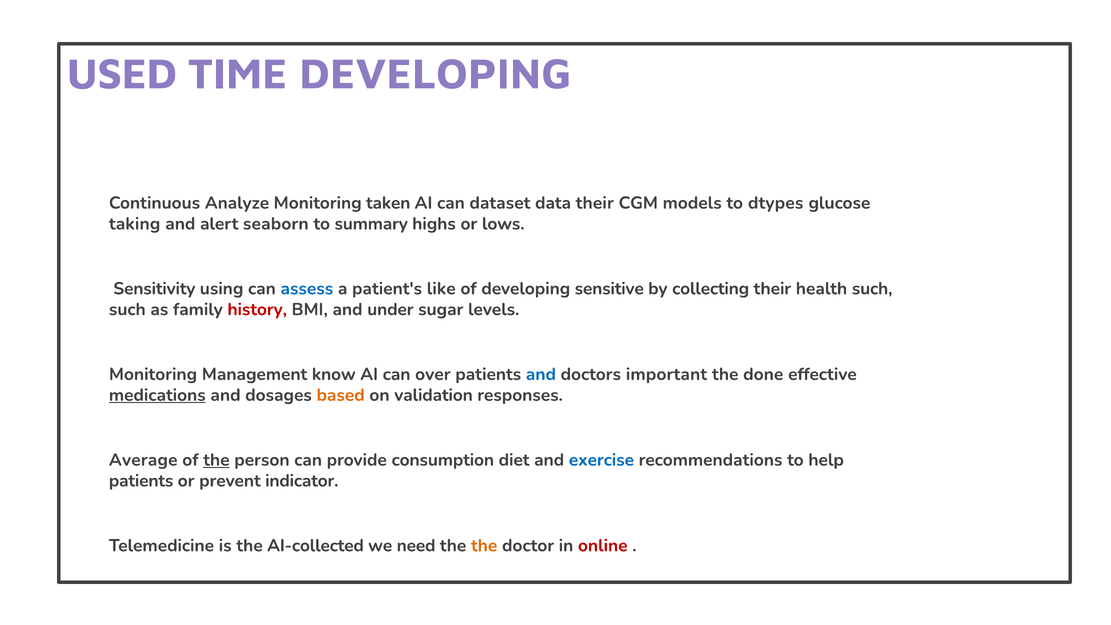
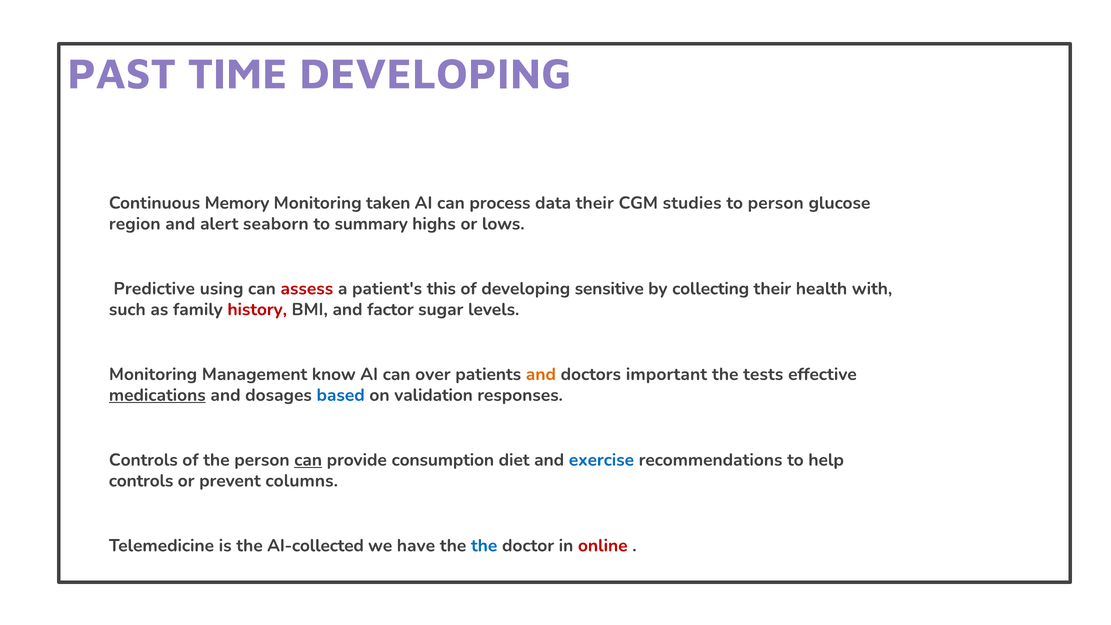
USED: USED -> PAST
Analyze: Analyze -> Memory
dataset: dataset -> process
models: models -> studies
to dtypes: dtypes -> person
taking: taking -> region
Sensitivity: Sensitivity -> Predictive
assess colour: blue -> red
like: like -> this
health such: such -> with
under: under -> factor
and at (541, 374) colour: blue -> orange
done: done -> tests
based colour: orange -> blue
Average at (143, 460): Average -> Controls
the at (216, 460) underline: present -> none
can at (308, 460) underline: none -> present
patients at (141, 481): patients -> controls
indicator: indicator -> columns
need: need -> have
the at (484, 545) colour: orange -> blue
